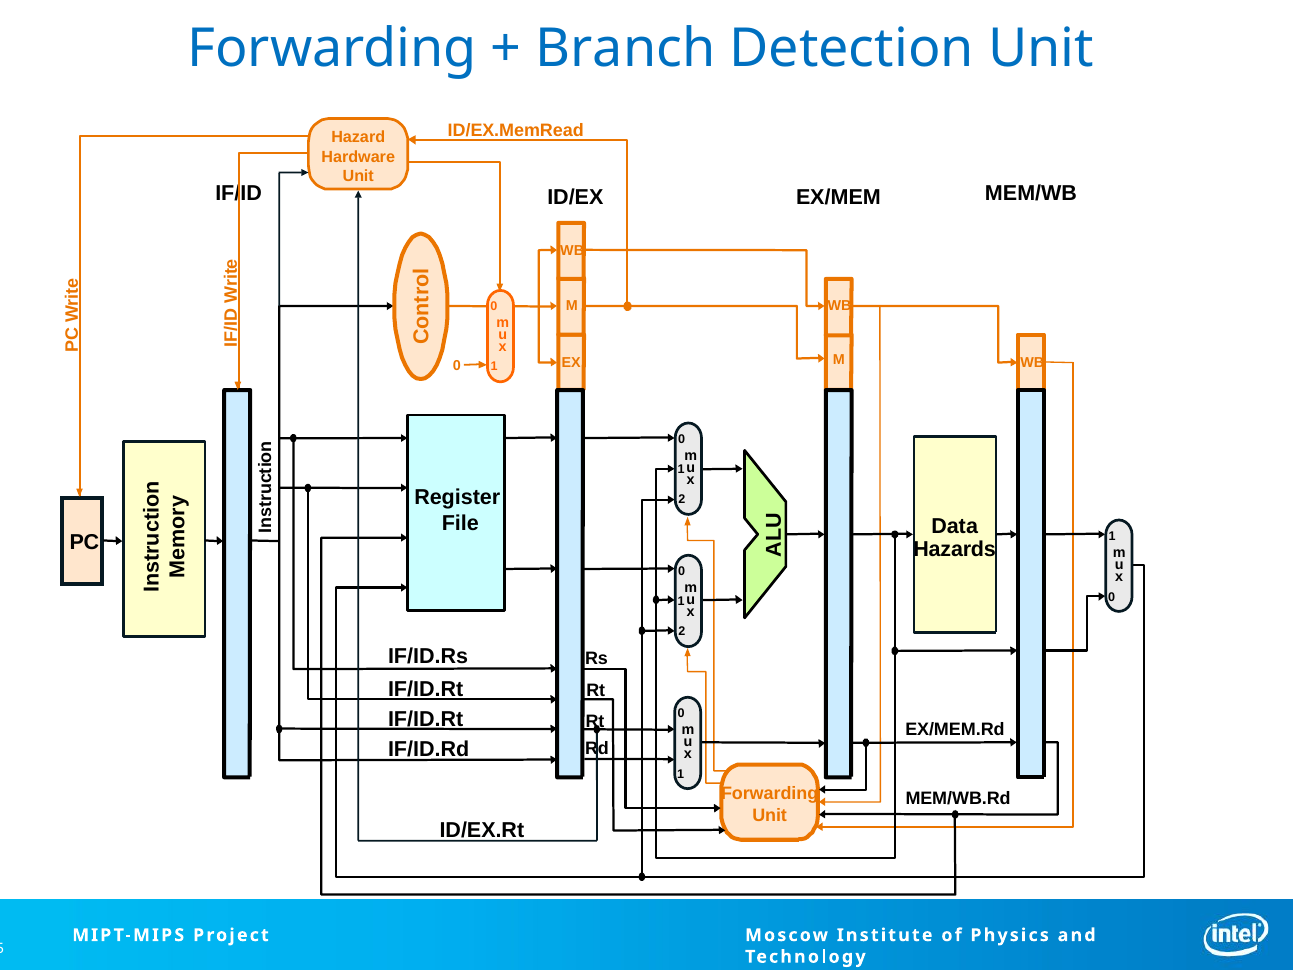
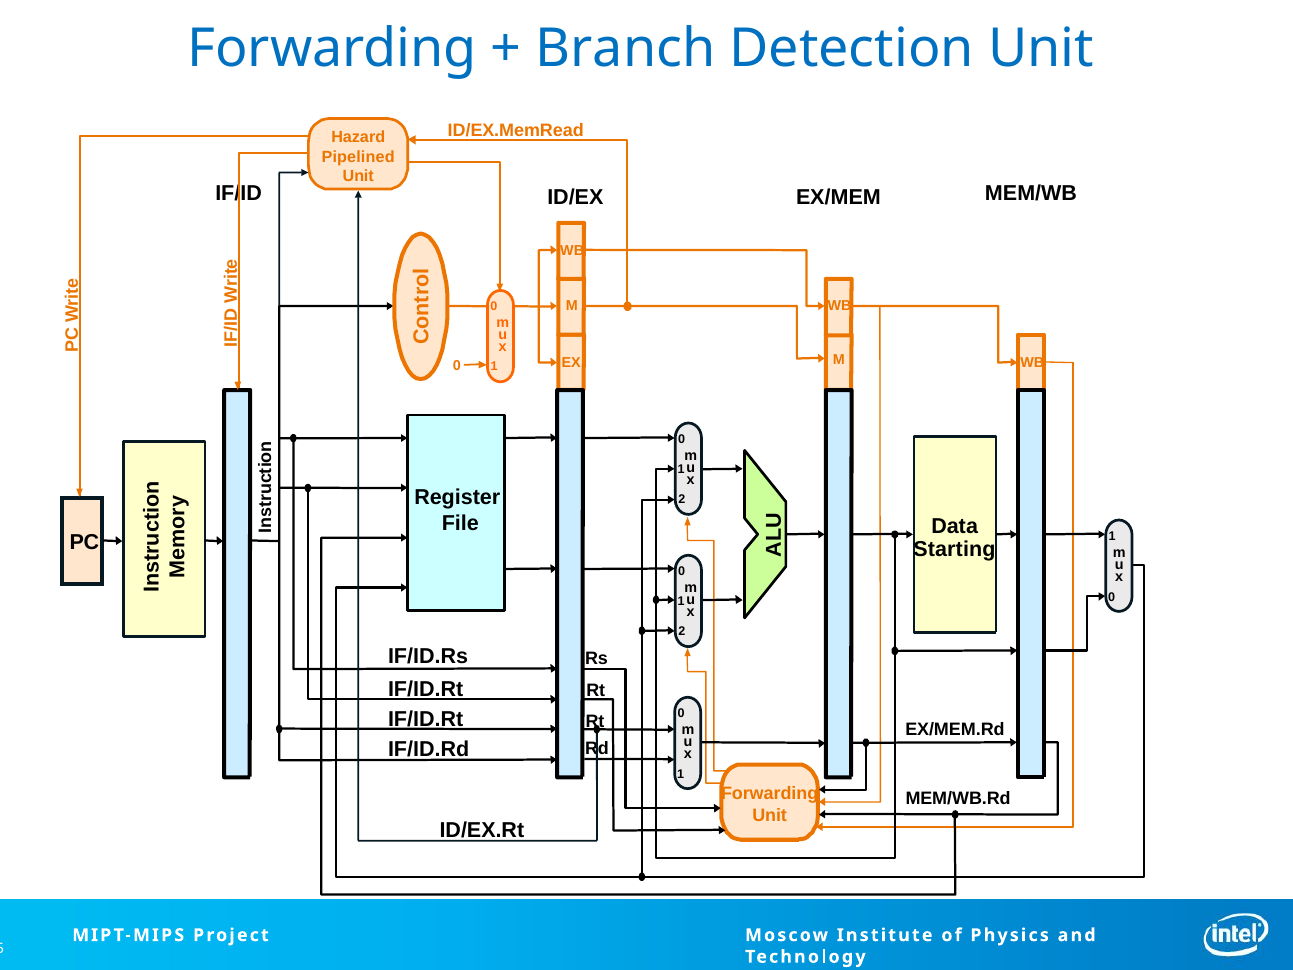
Hardware: Hardware -> Pipelined
Hazards: Hazards -> Starting
